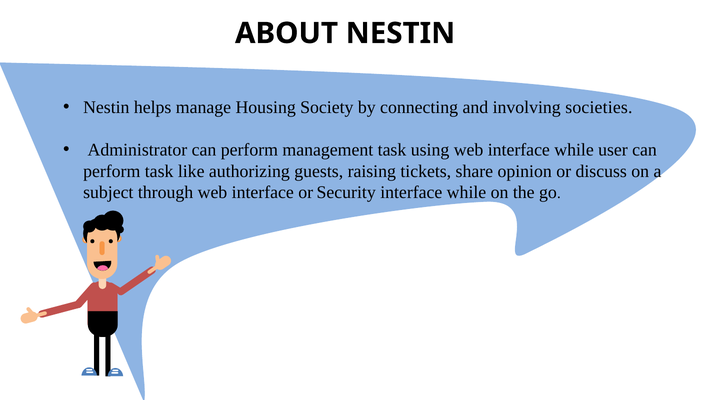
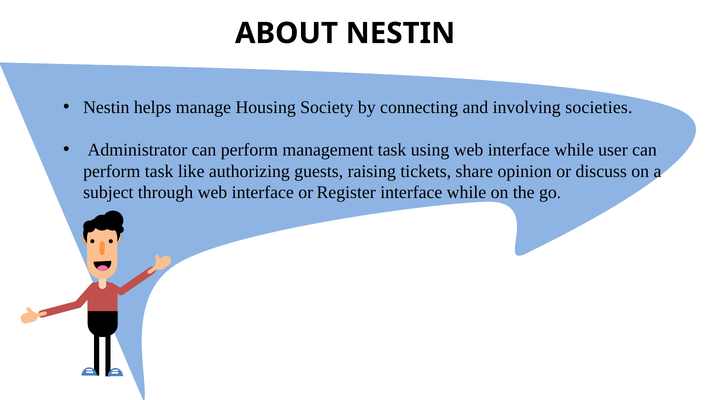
Security: Security -> Register
